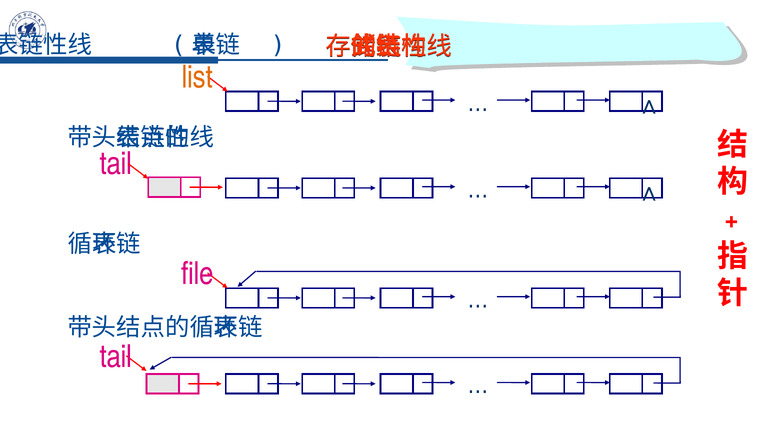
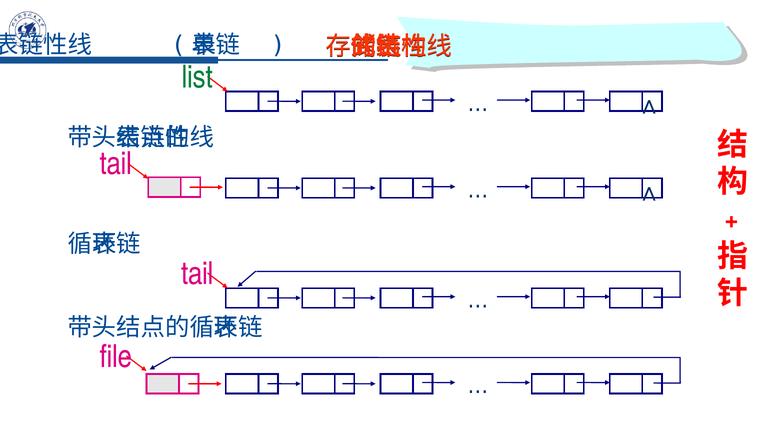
list colour: orange -> green
file at (197, 274): file -> tail
tail at (116, 356): tail -> file
